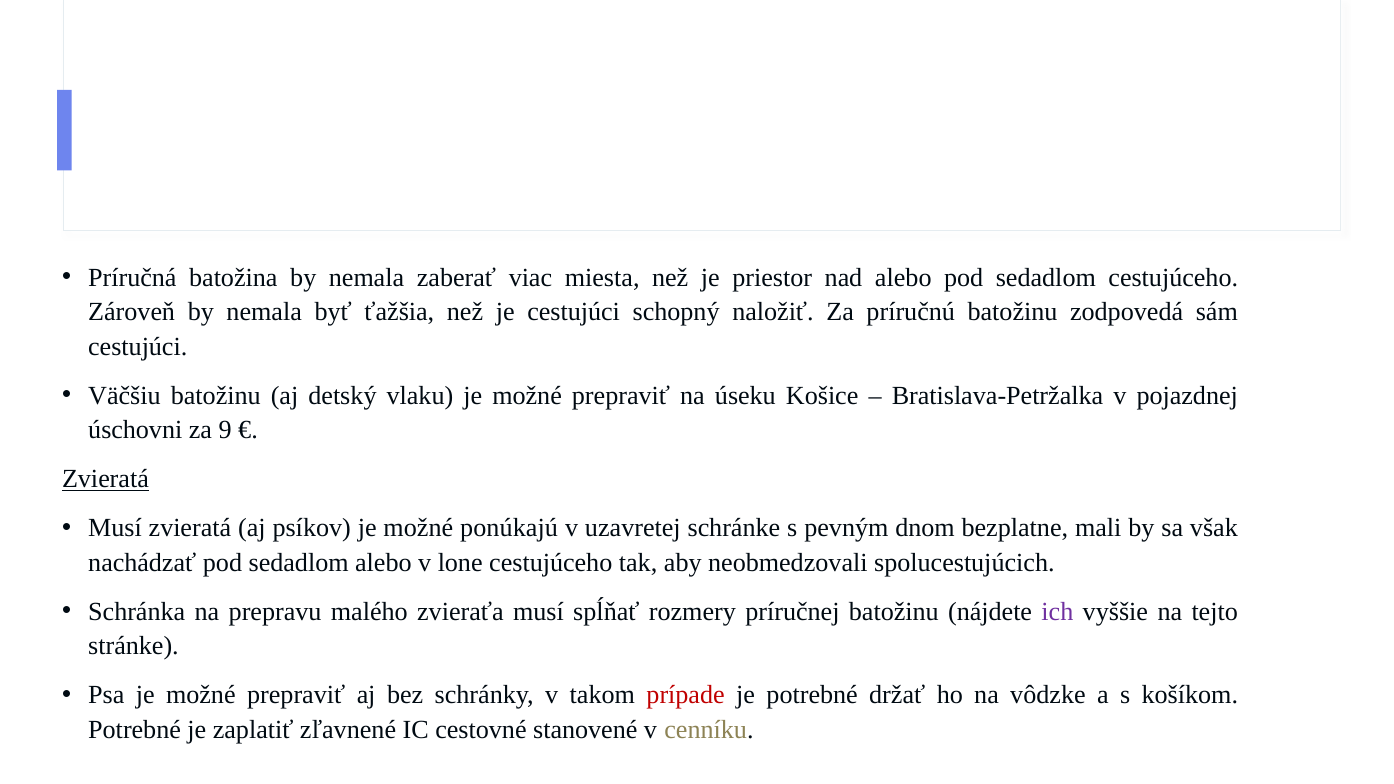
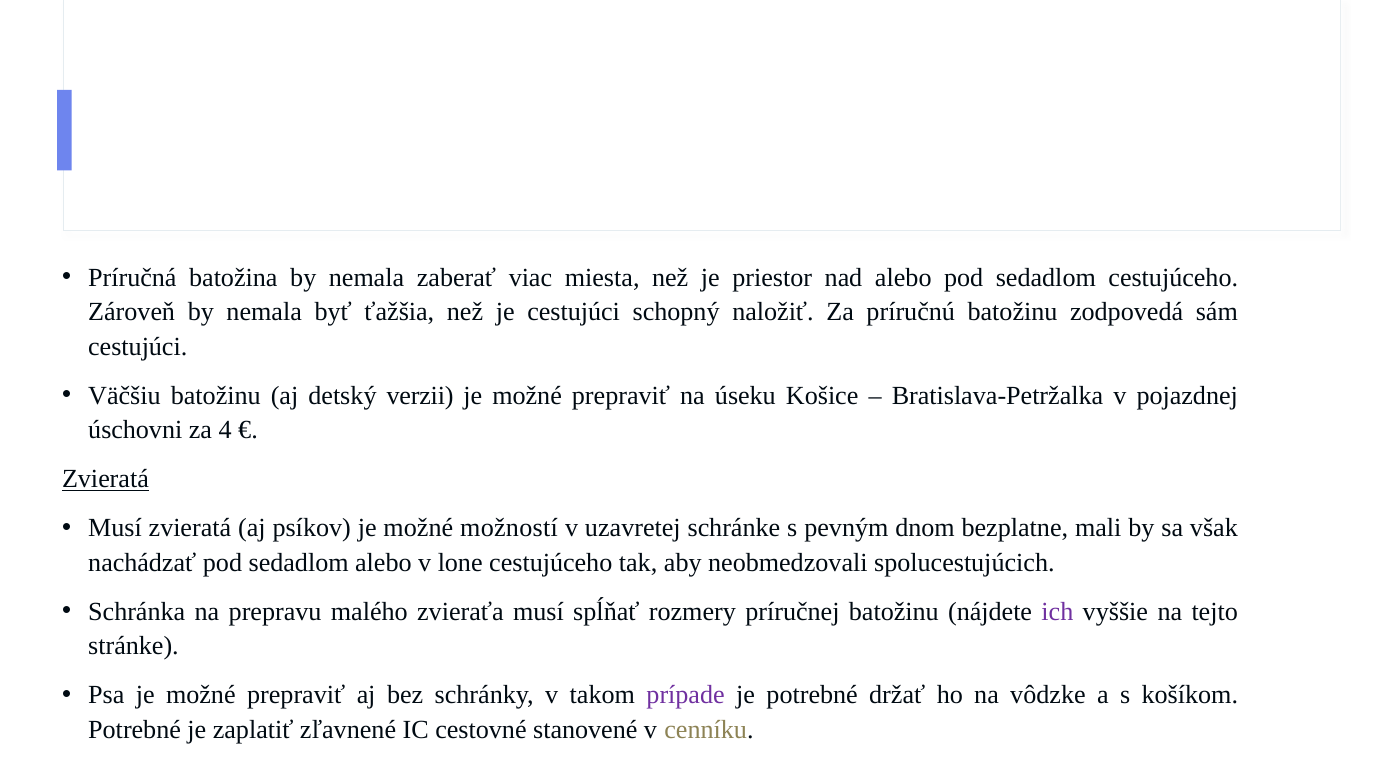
vlaku: vlaku -> verzii
9: 9 -> 4
ponúkajú: ponúkajú -> možností
prípade colour: red -> purple
